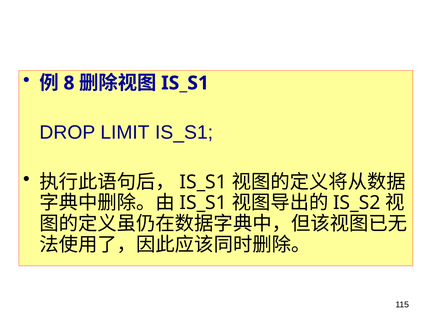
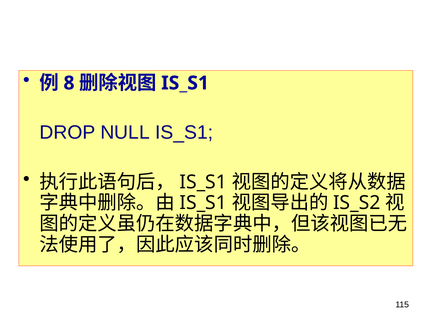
LIMIT: LIMIT -> NULL
